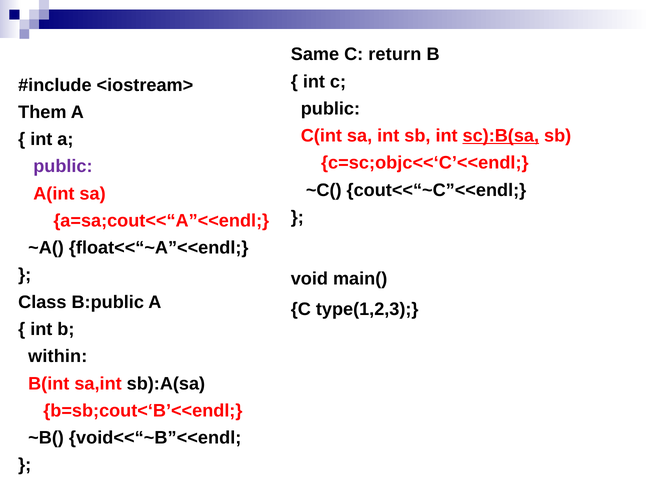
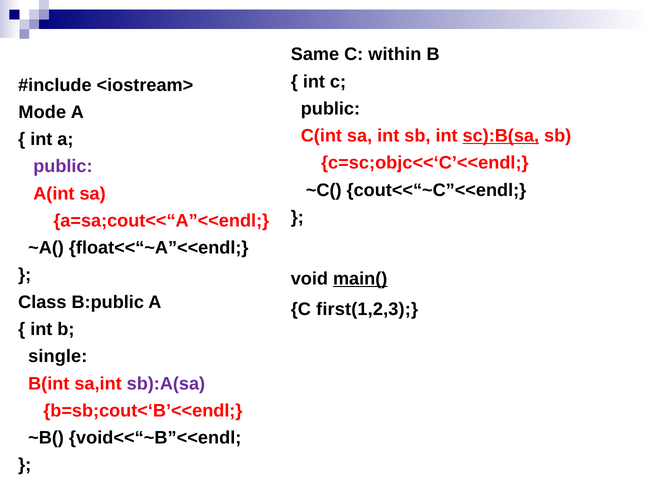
return: return -> within
Them: Them -> Mode
main( underline: none -> present
type(1,2,3: type(1,2,3 -> first(1,2,3
within: within -> single
sb):A(sa colour: black -> purple
